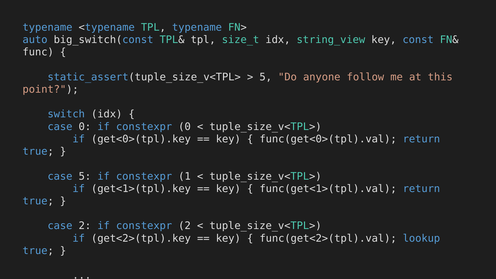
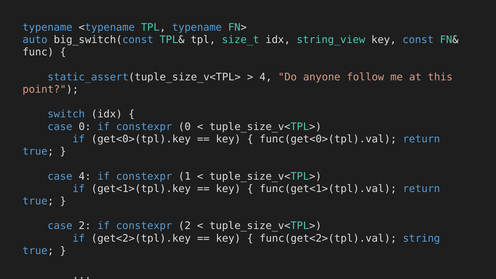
5 at (266, 77): 5 -> 4
case 5: 5 -> 4
lookup: lookup -> string
